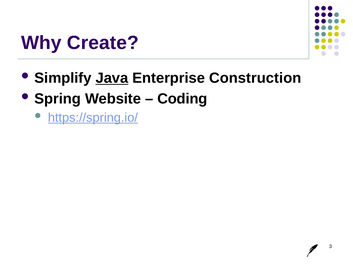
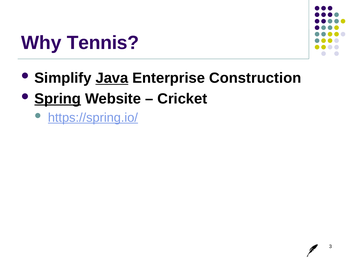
Create: Create -> Tennis
Spring underline: none -> present
Coding: Coding -> Cricket
